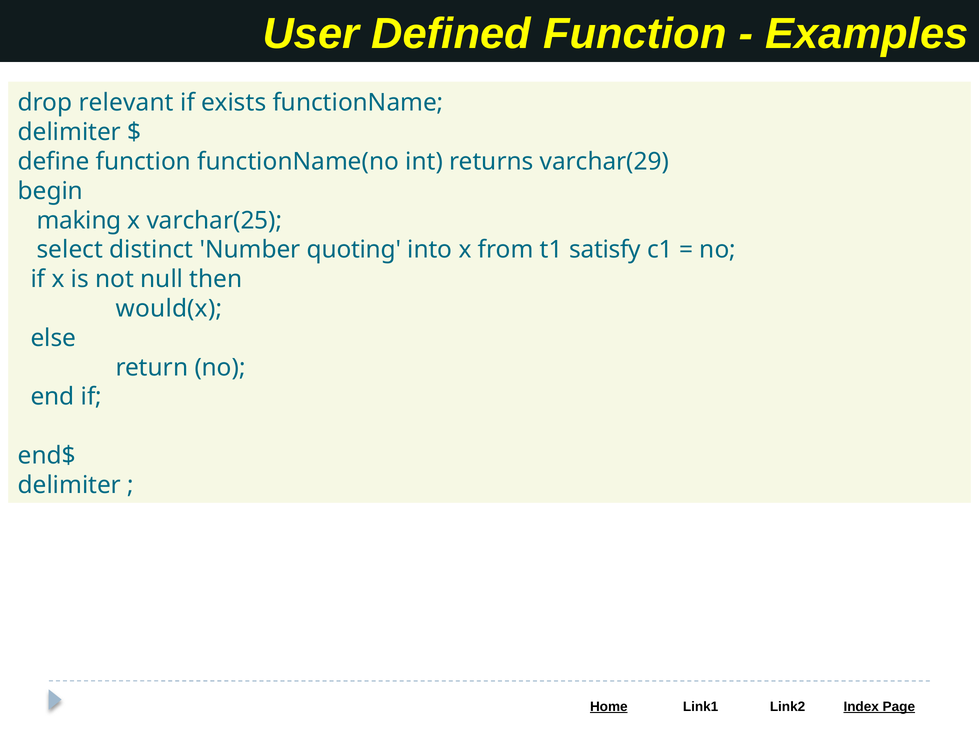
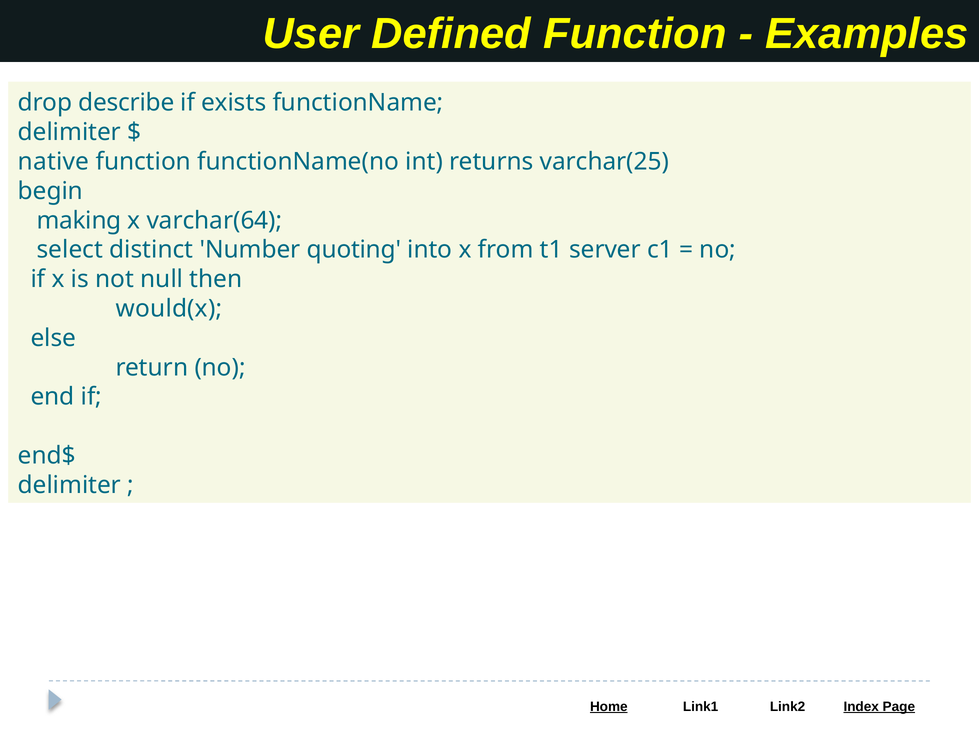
relevant: relevant -> describe
define: define -> native
varchar(29: varchar(29 -> varchar(25
varchar(25: varchar(25 -> varchar(64
satisfy: satisfy -> server
